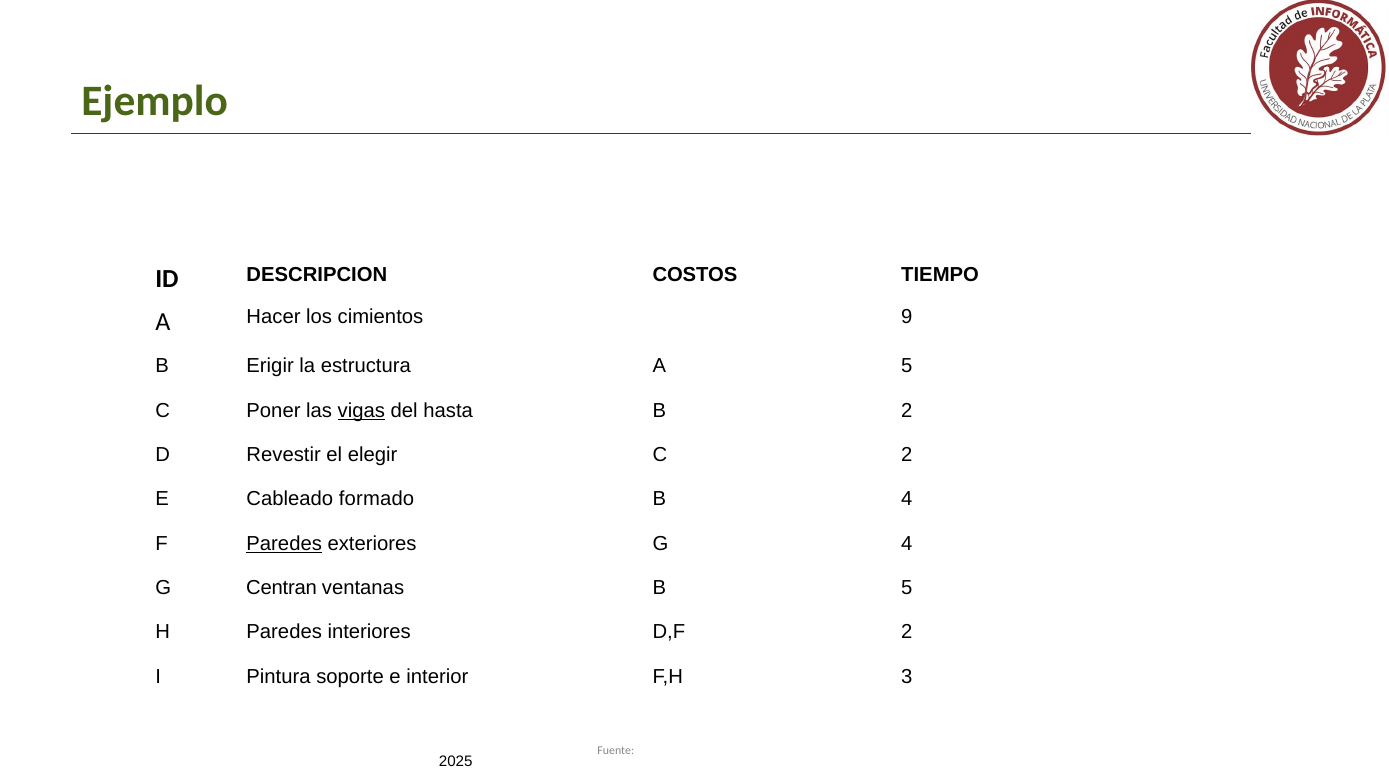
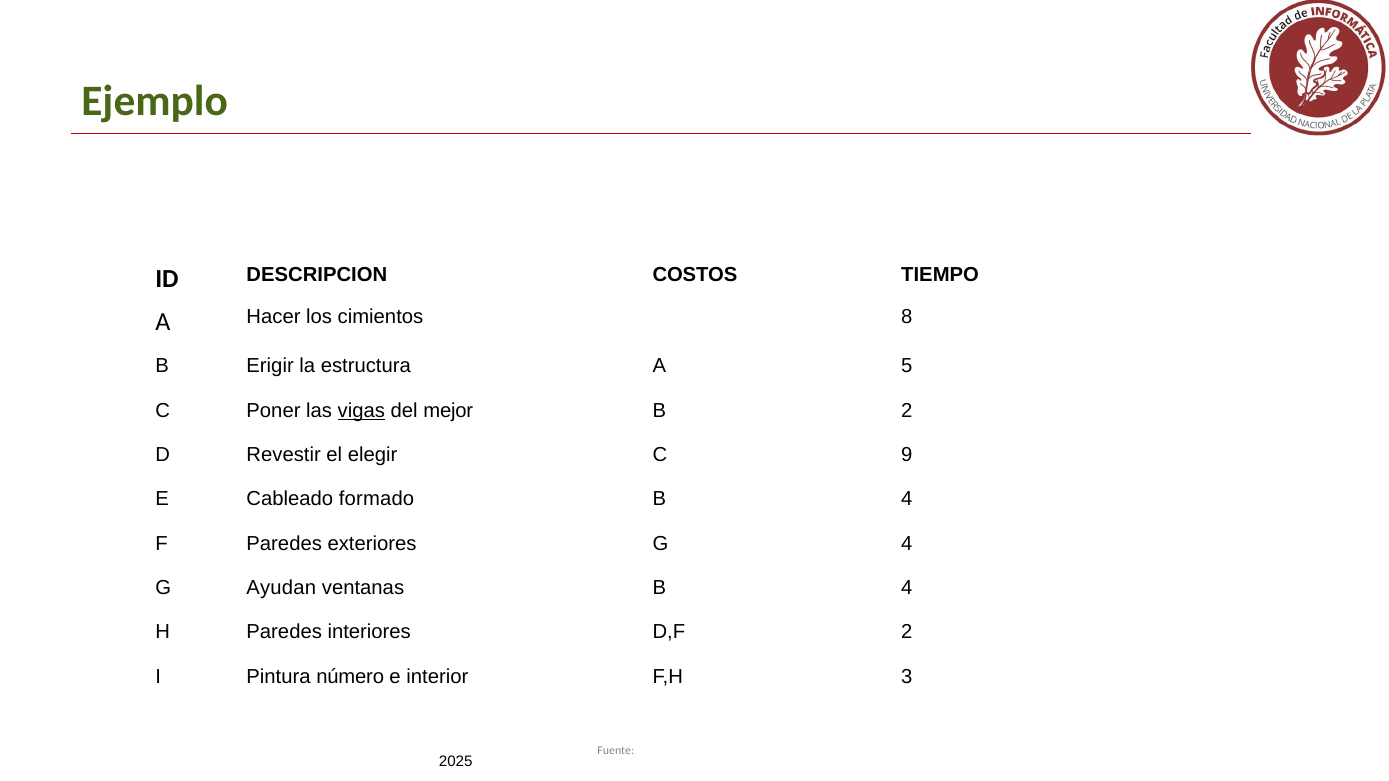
9: 9 -> 8
hasta: hasta -> mejor
C 2: 2 -> 9
Paredes at (284, 544) underline: present -> none
Centran: Centran -> Ayudan
ventanas B 5: 5 -> 4
soporte: soporte -> número
